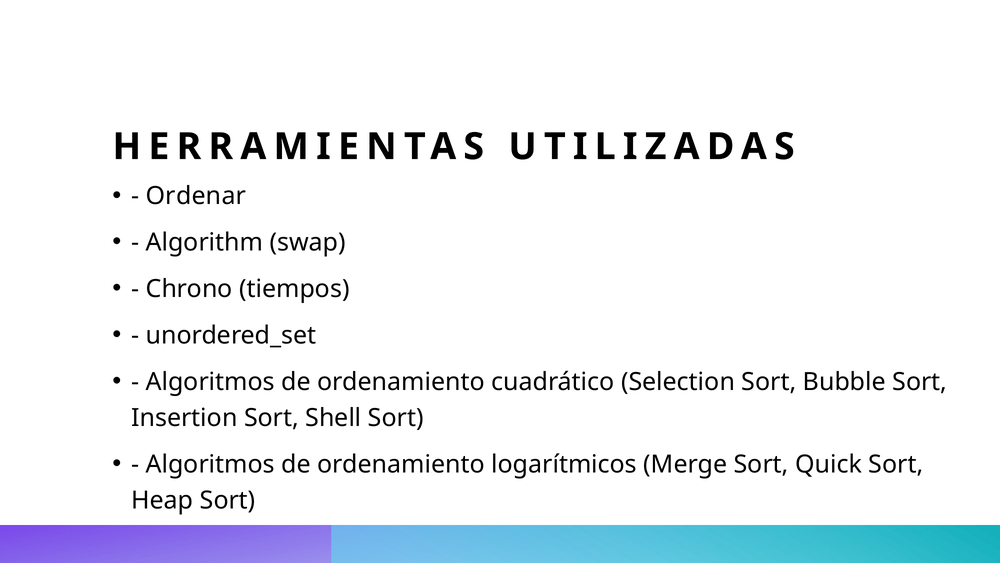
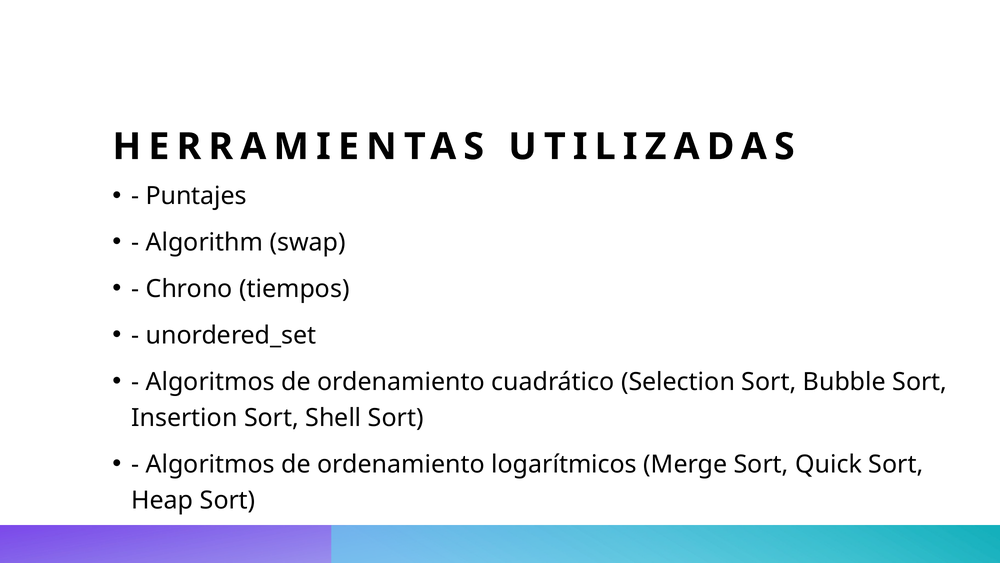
Ordenar: Ordenar -> Puntajes
